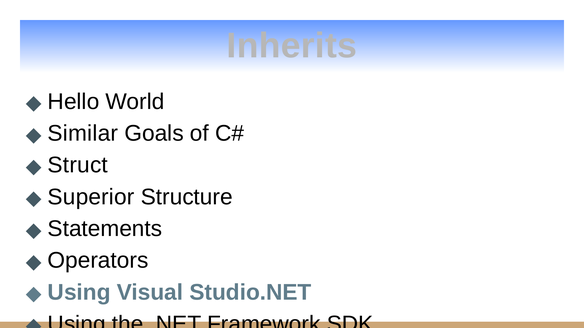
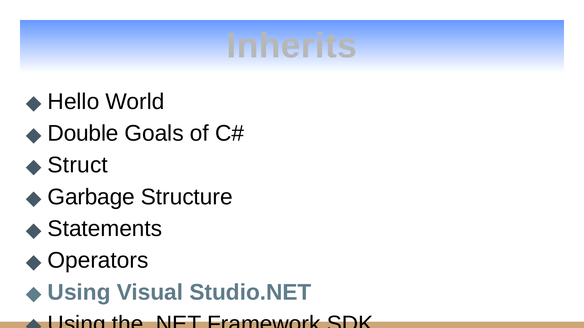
Similar: Similar -> Double
Superior: Superior -> Garbage
